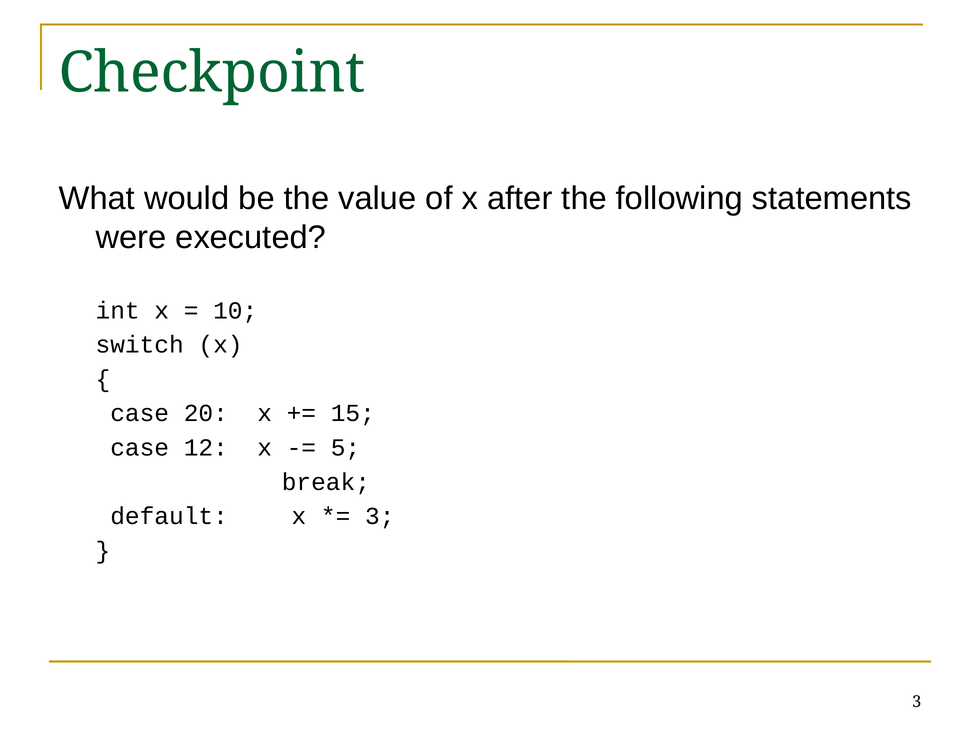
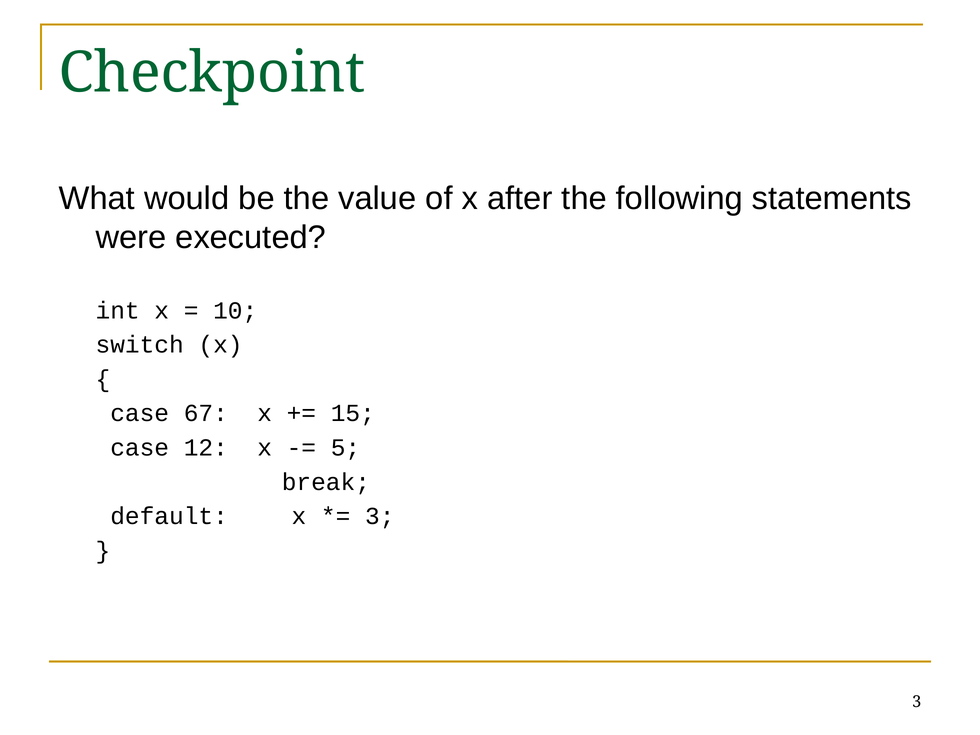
20: 20 -> 67
